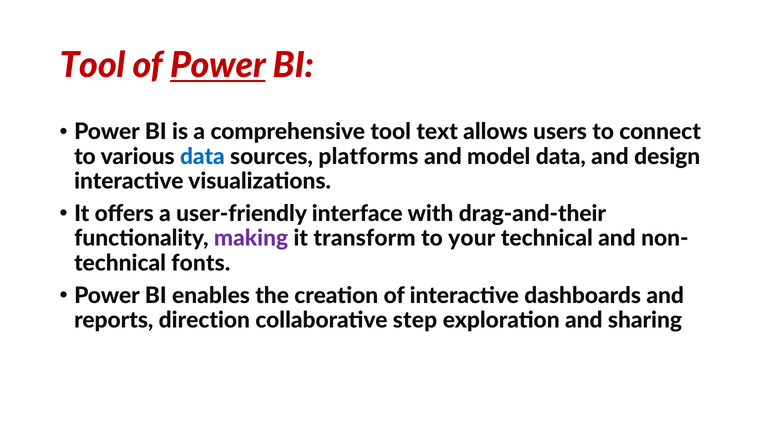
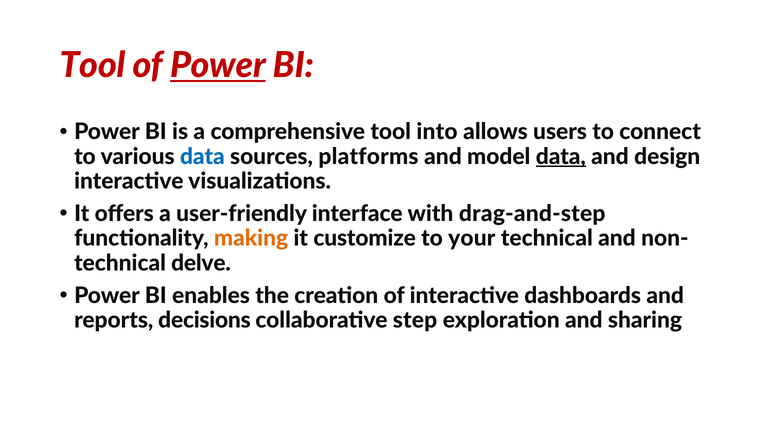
text: text -> into
data at (561, 157) underline: none -> present
drag-and-their: drag-and-their -> drag-and-step
making colour: purple -> orange
transform: transform -> customize
fonts: fonts -> delve
direction: direction -> decisions
